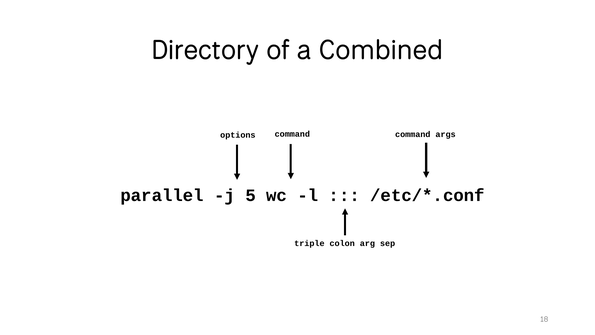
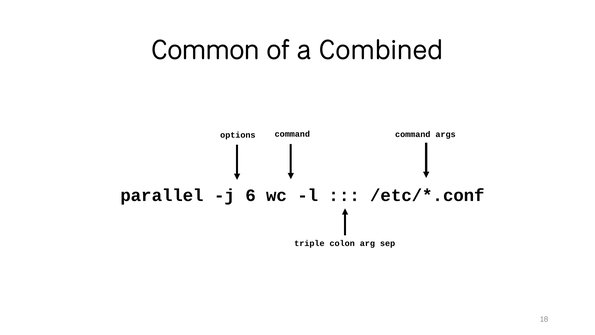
Directory: Directory -> Common
5: 5 -> 6
